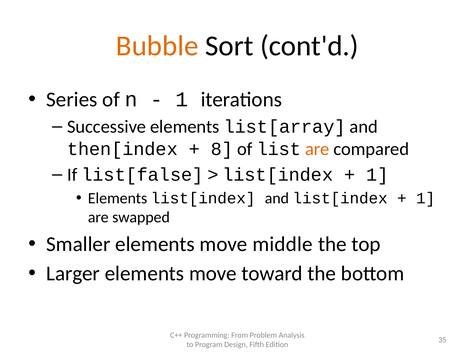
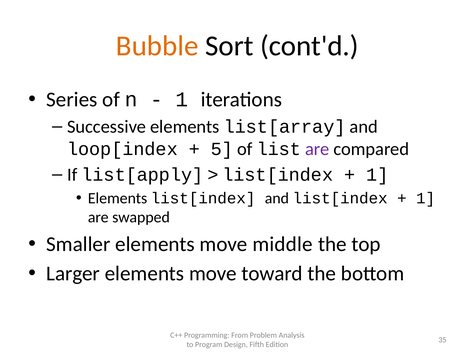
then[index: then[index -> loop[index
8: 8 -> 5
are at (317, 149) colour: orange -> purple
list[false: list[false -> list[apply
